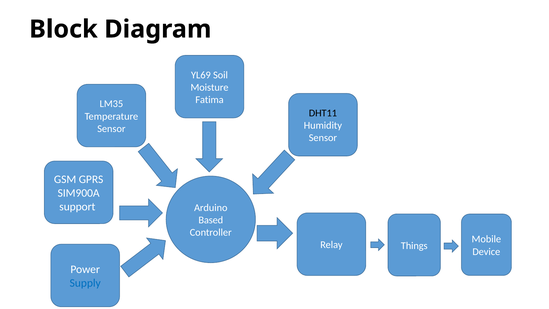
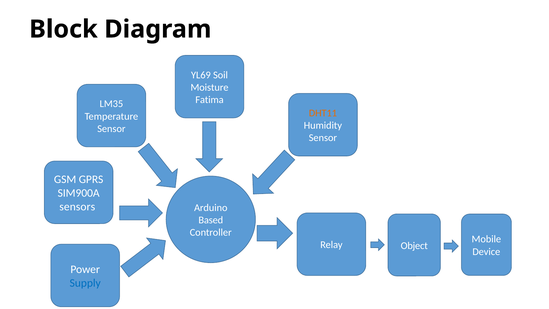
DHT11 colour: black -> orange
support: support -> sensors
Things: Things -> Object
